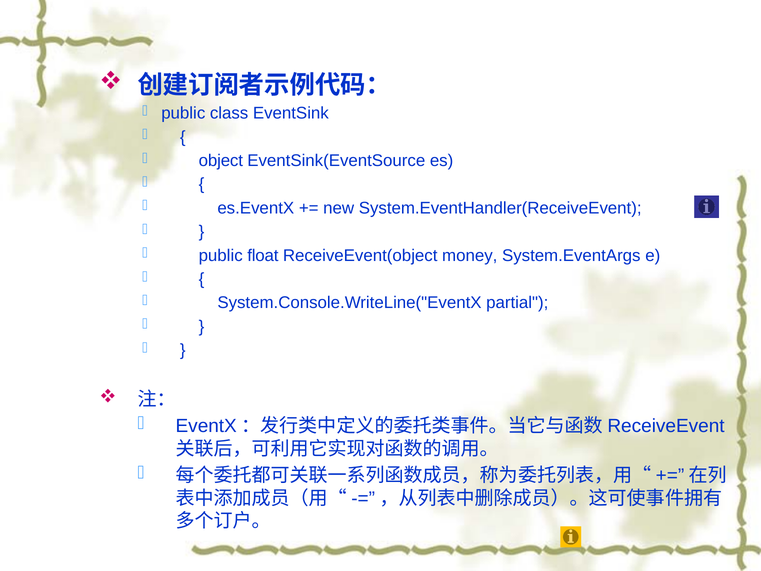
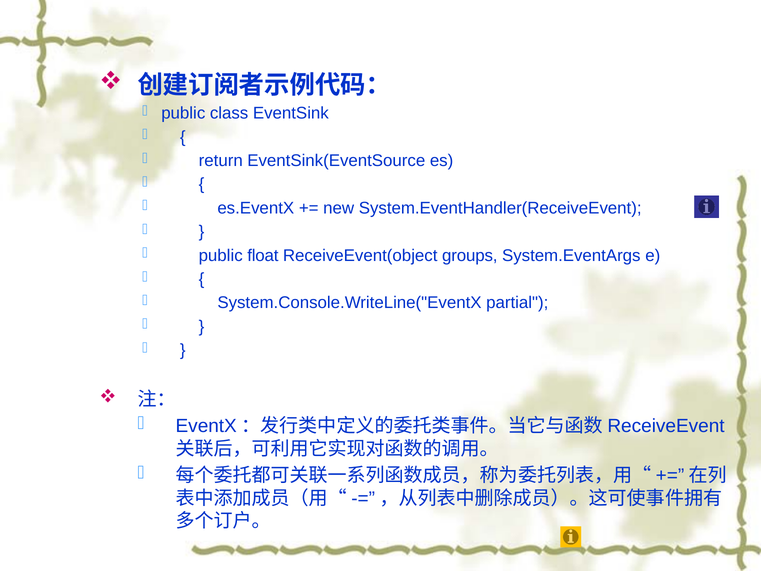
object: object -> return
money: money -> groups
